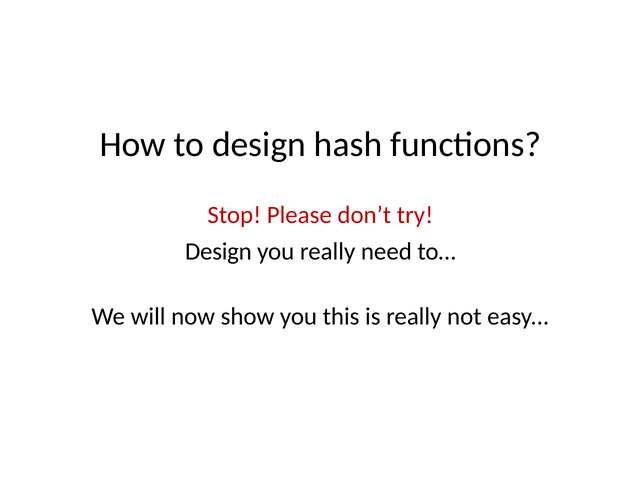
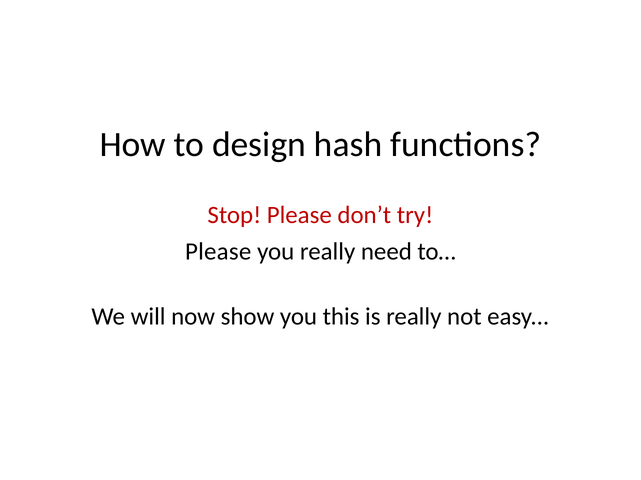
Design at (218, 252): Design -> Please
